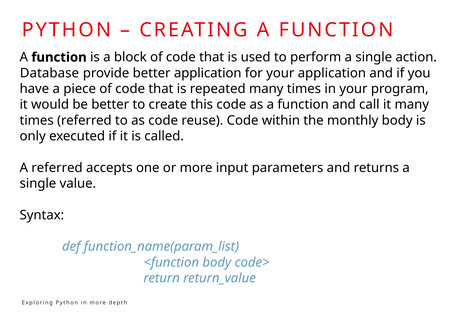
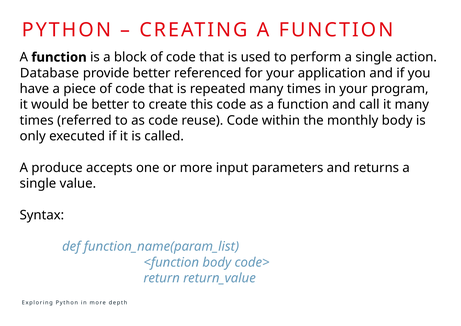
better application: application -> referenced
A referred: referred -> produce
